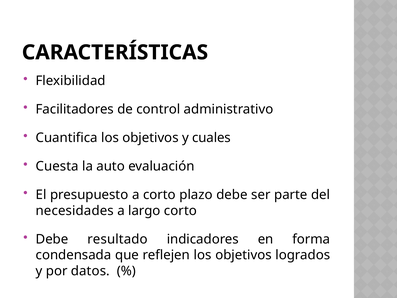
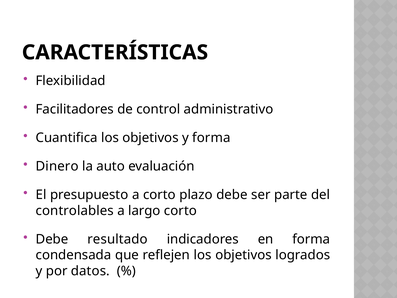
y cuales: cuales -> forma
Cuesta: Cuesta -> Dinero
necesidades: necesidades -> controlables
